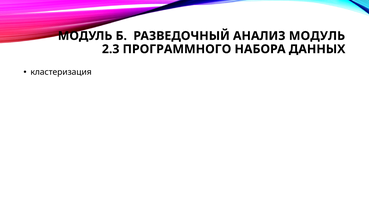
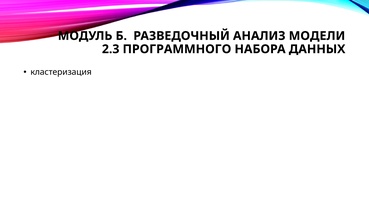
АНАЛИЗ МОДУЛЬ: МОДУЛЬ -> МОДЕЛИ
